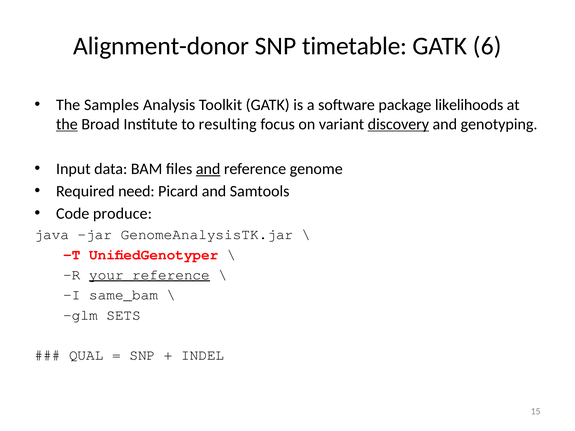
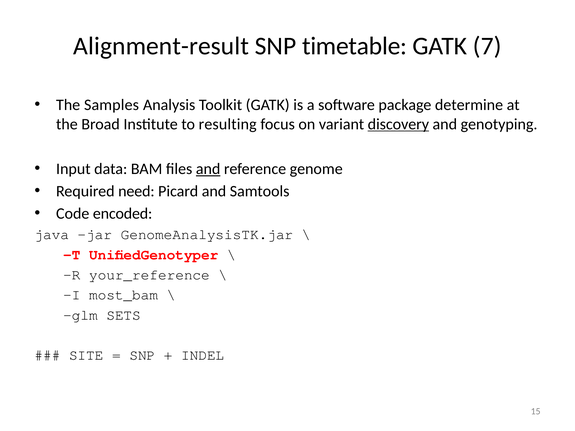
Alignment-donor: Alignment-donor -> Alignment-result
6: 6 -> 7
likelihoods: likelihoods -> determine
the at (67, 124) underline: present -> none
produce: produce -> encoded
your_reference underline: present -> none
same_bam: same_bam -> most_bam
QUAL: QUAL -> SITE
